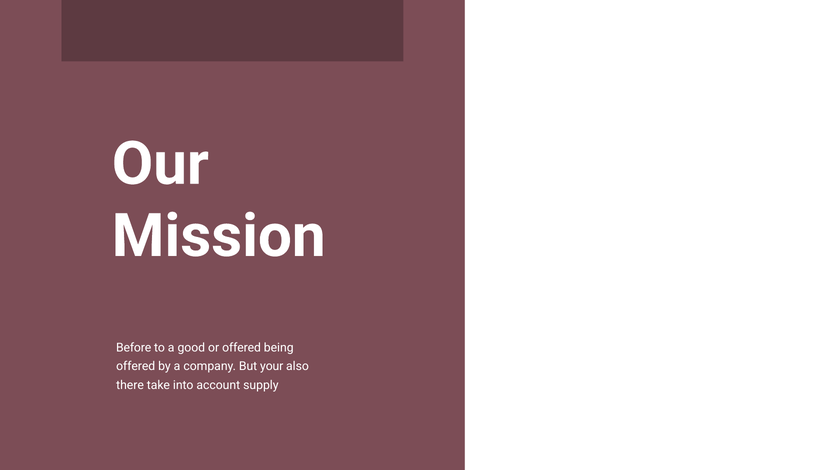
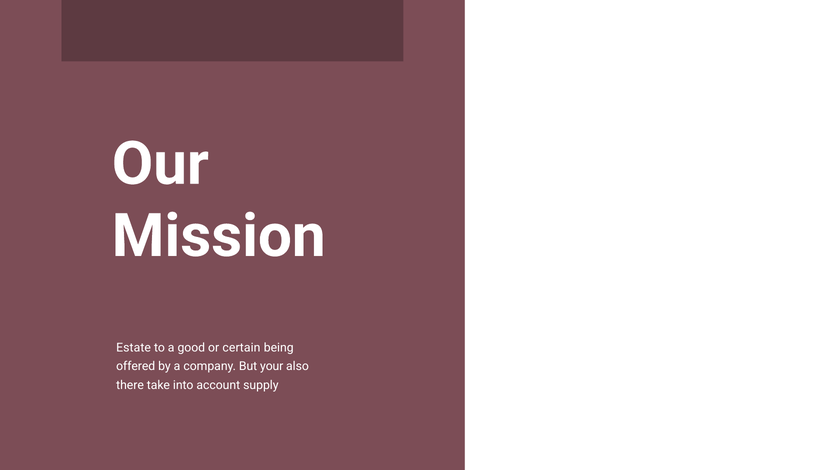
Before: Before -> Estate
or offered: offered -> certain
